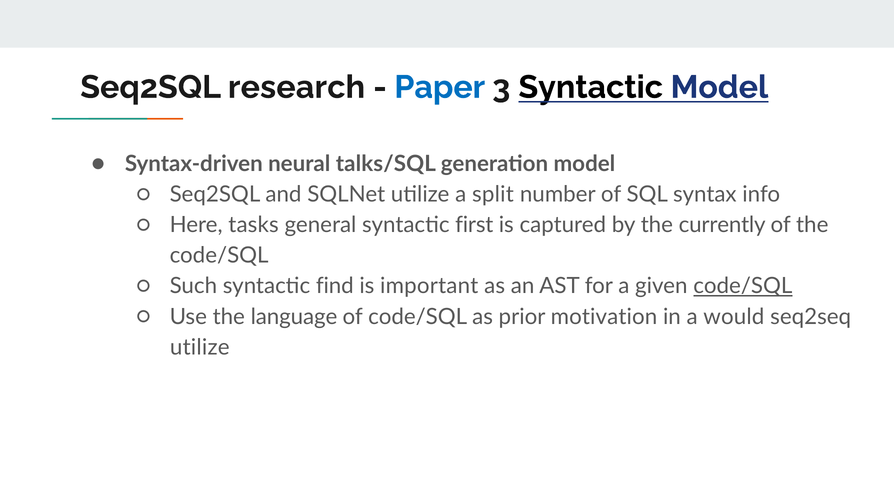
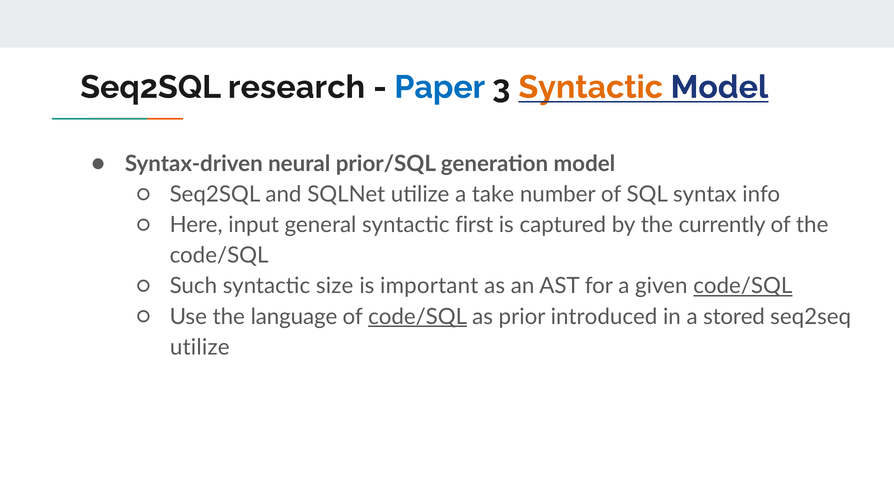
Syntactic at (591, 87) colour: black -> orange
talks/SQL: talks/SQL -> prior/SQL
split: split -> take
tasks: tasks -> input
find: find -> size
code/SQL at (418, 317) underline: none -> present
motivation: motivation -> introduced
would: would -> stored
